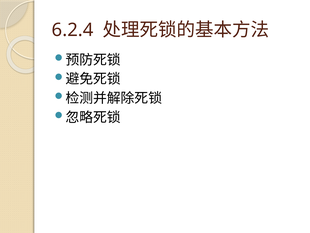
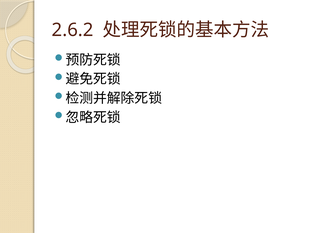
6.2.4: 6.2.4 -> 2.6.2
